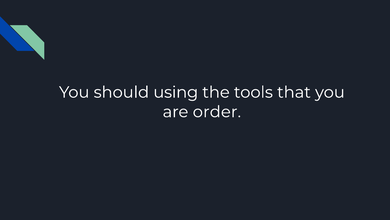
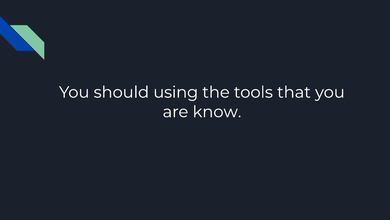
order: order -> know
